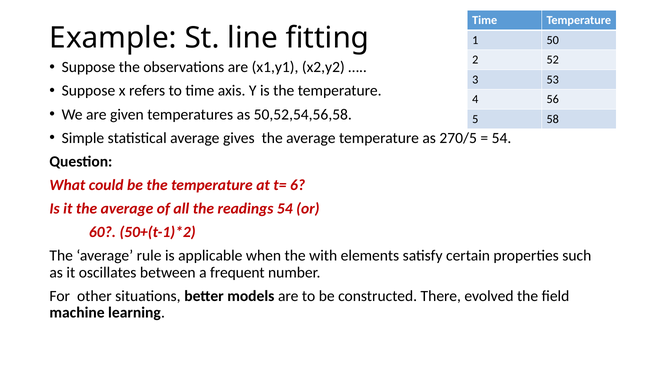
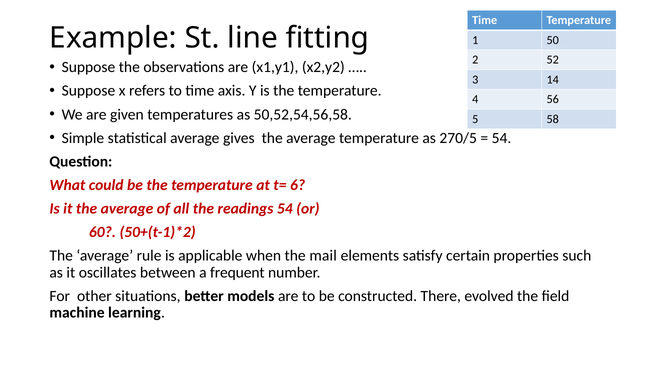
53: 53 -> 14
with: with -> mail
